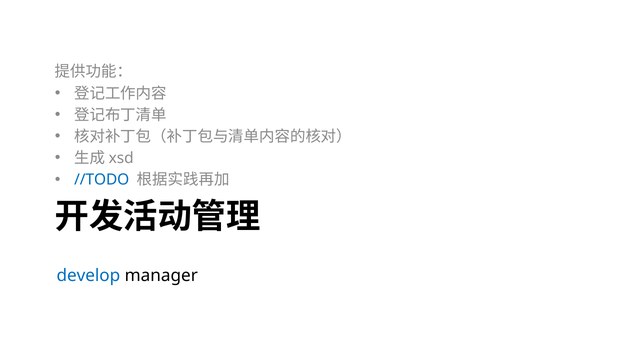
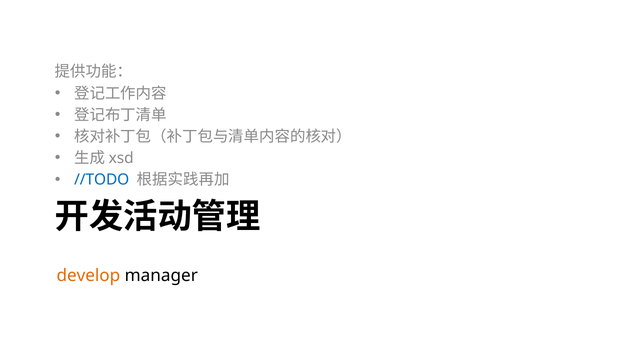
develop colour: blue -> orange
